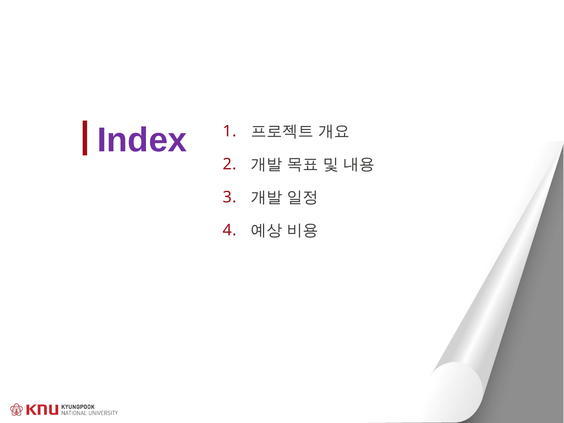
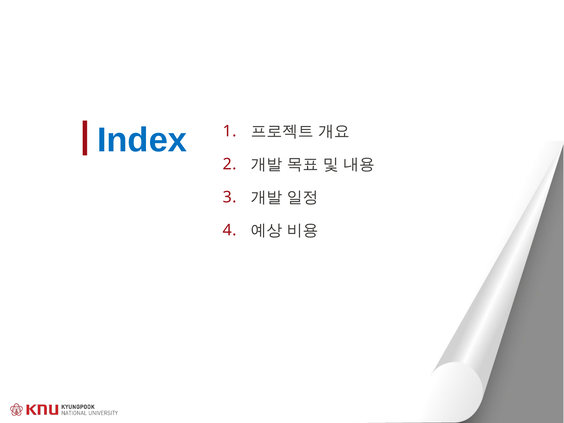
Index colour: purple -> blue
